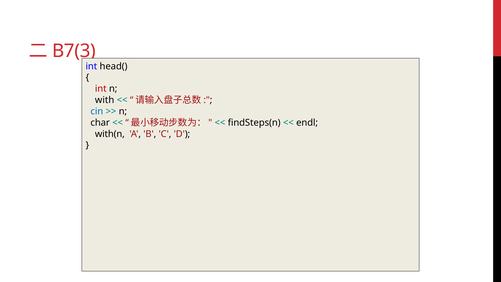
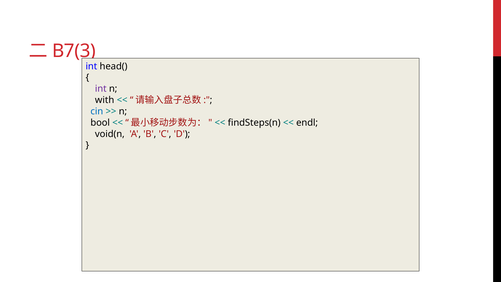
int at (101, 89) colour: red -> purple
char: char -> bool
with(n: with(n -> void(n
